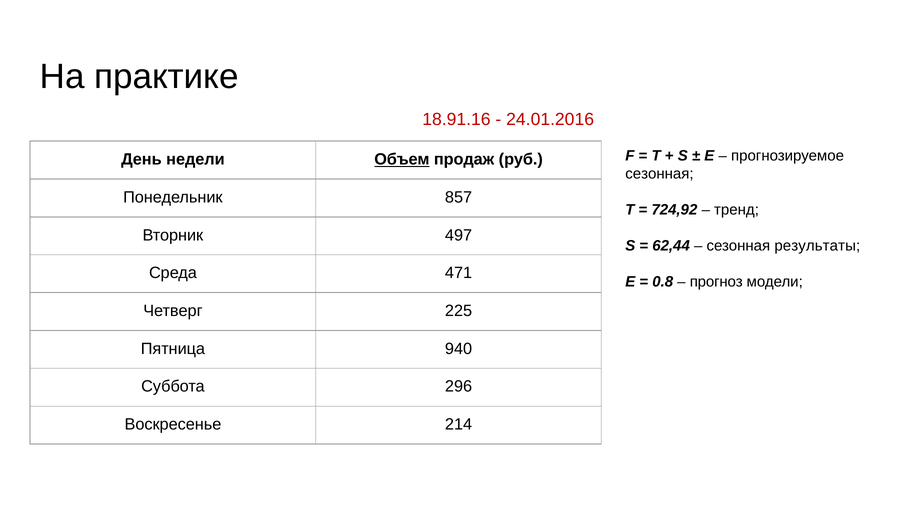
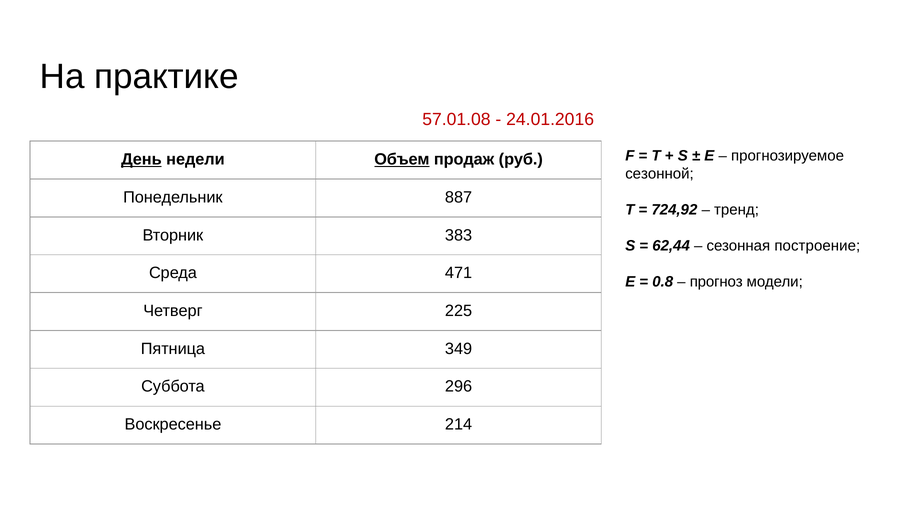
18.91.16: 18.91.16 -> 57.01.08
День underline: none -> present
сезонная at (659, 173): сезонная -> сезонной
857: 857 -> 887
497: 497 -> 383
результаты: результаты -> построение
940: 940 -> 349
